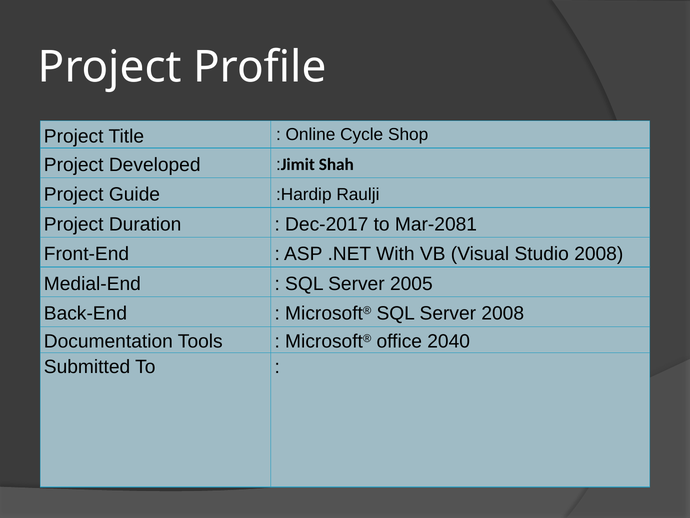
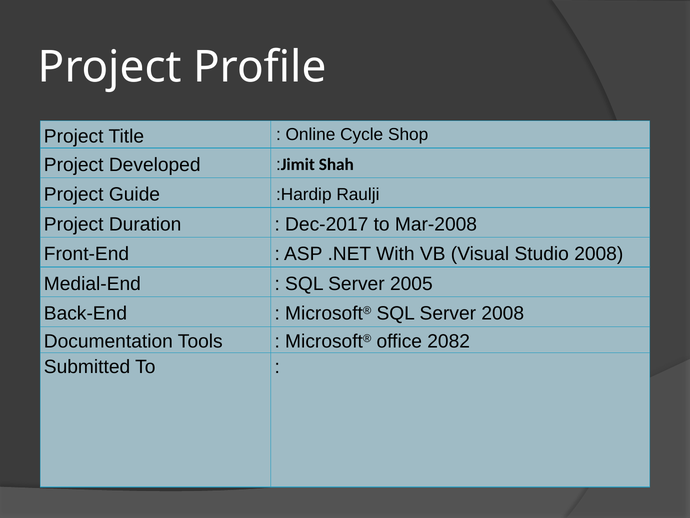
Mar-2081: Mar-2081 -> Mar-2008
2040: 2040 -> 2082
